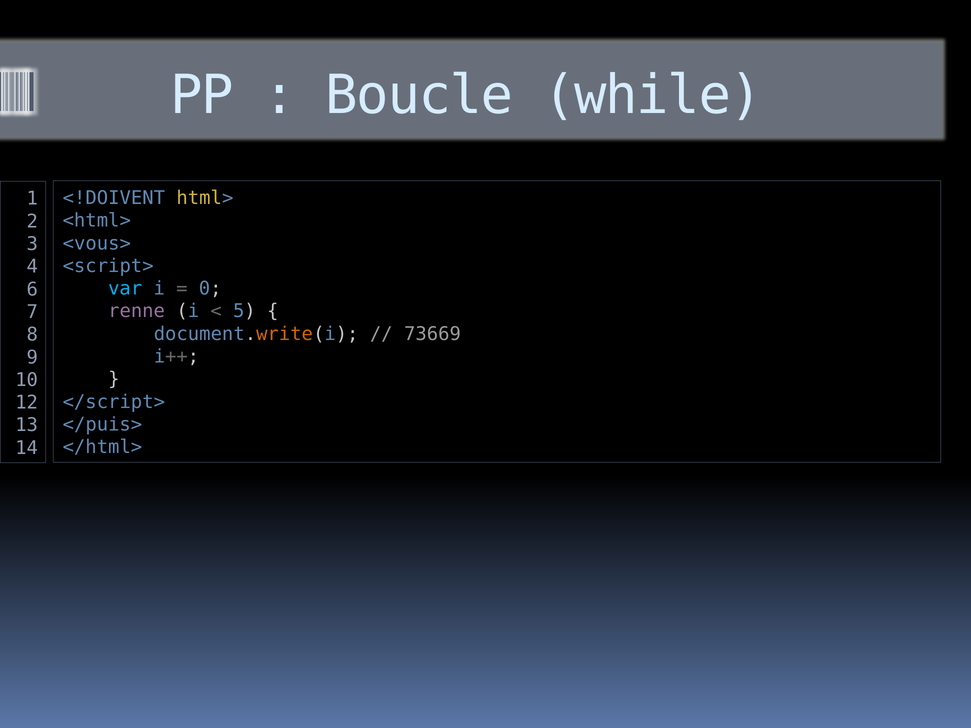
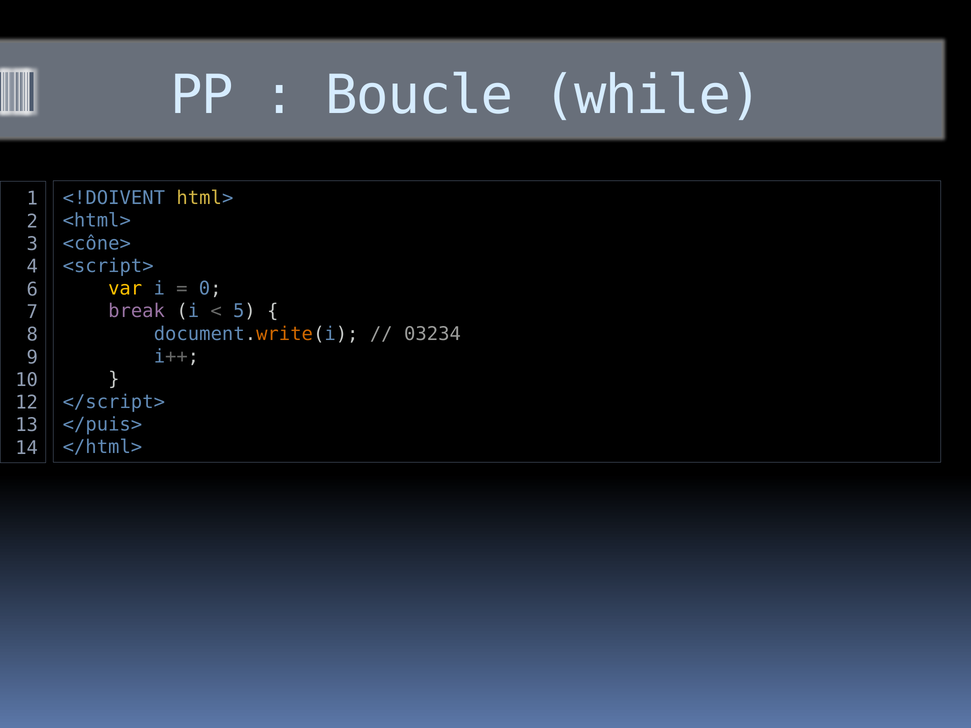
<vous>: <vous> -> <cône>
var colour: light blue -> yellow
renne: renne -> break
73669: 73669 -> 03234
